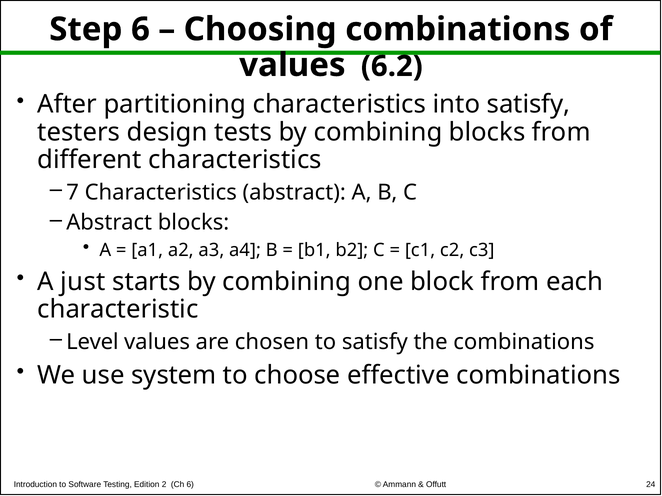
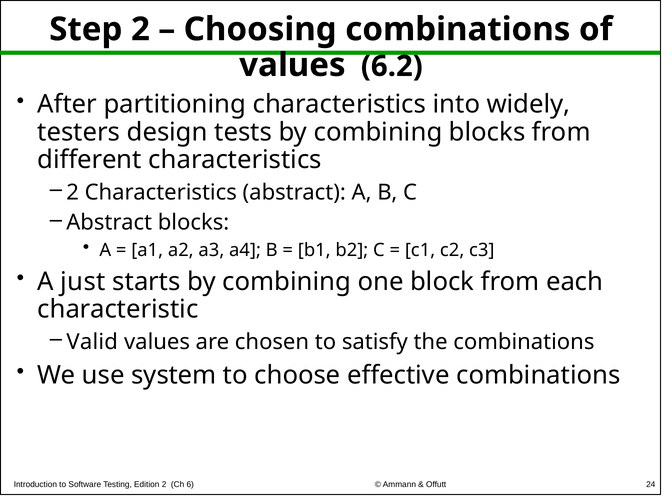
Step 6: 6 -> 2
into satisfy: satisfy -> widely
7 at (73, 192): 7 -> 2
Level: Level -> Valid
